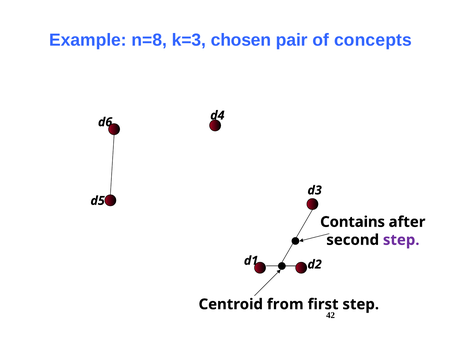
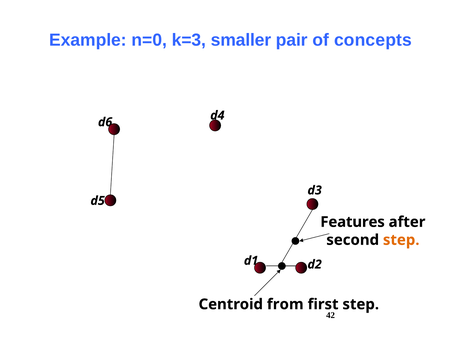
n=8: n=8 -> n=0
chosen: chosen -> smaller
Contains: Contains -> Features
step at (401, 240) colour: purple -> orange
